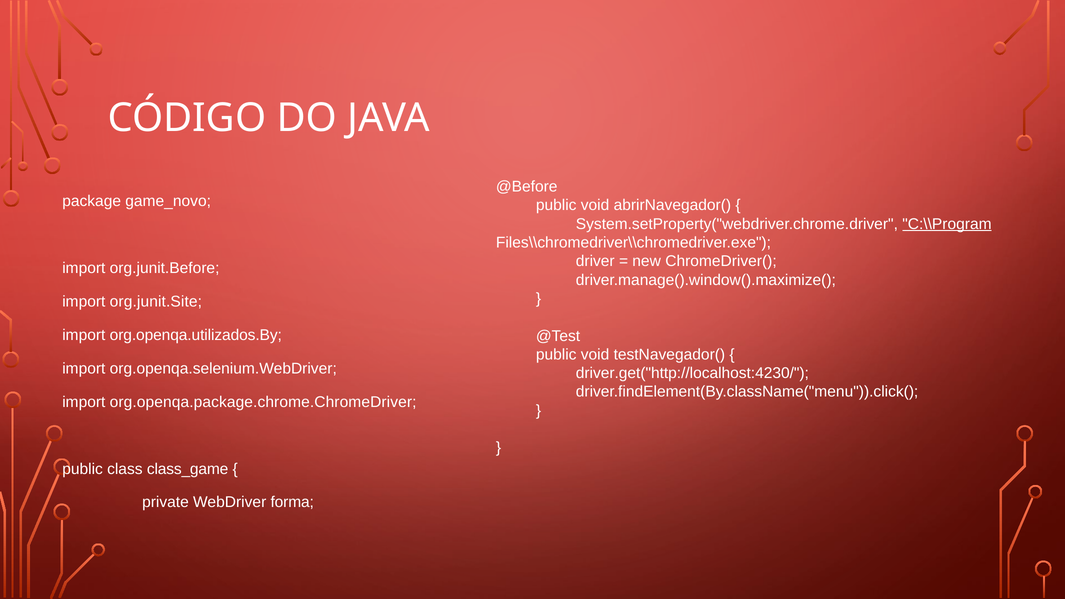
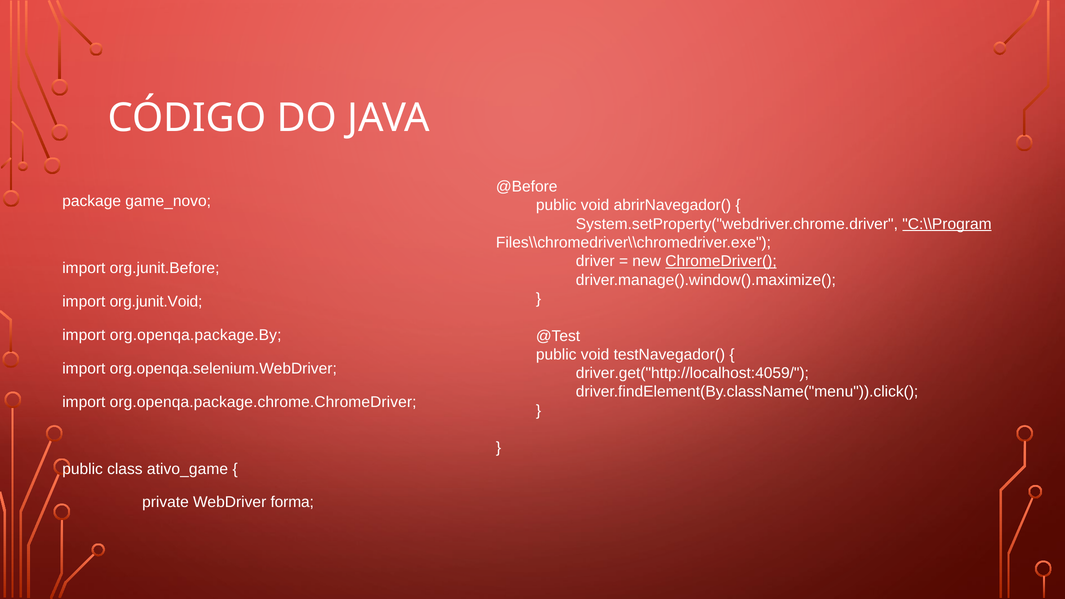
ChromeDriver( underline: none -> present
org.junit.Site: org.junit.Site -> org.junit.Void
org.openqa.utilizados.By: org.openqa.utilizados.By -> org.openqa.package.By
driver.get("http://localhost:4230/: driver.get("http://localhost:4230/ -> driver.get("http://localhost:4059/
class_game: class_game -> ativo_game
